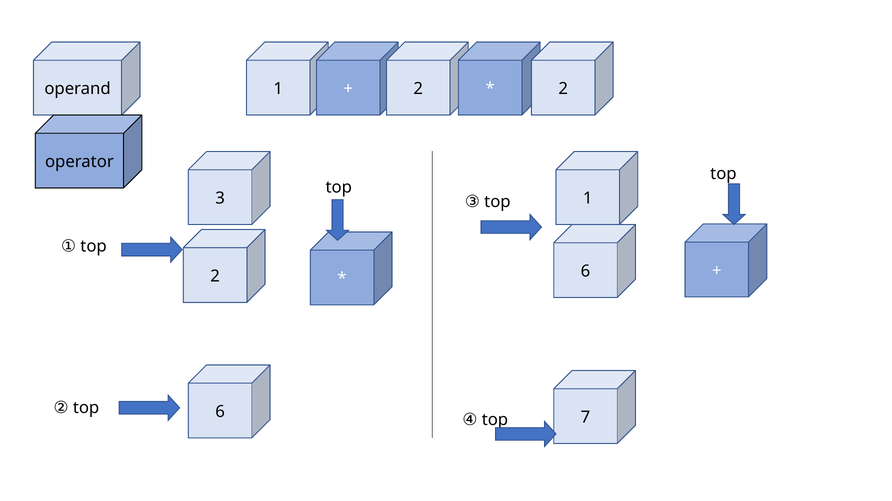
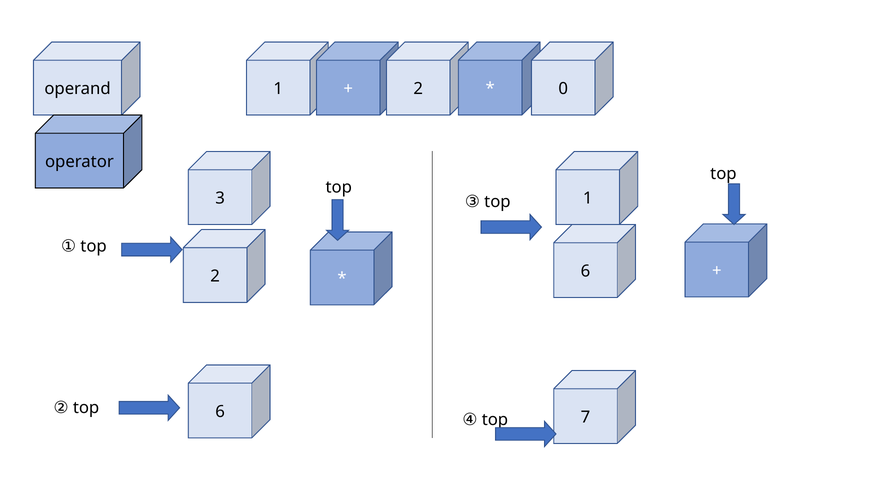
2 at (563, 89): 2 -> 0
